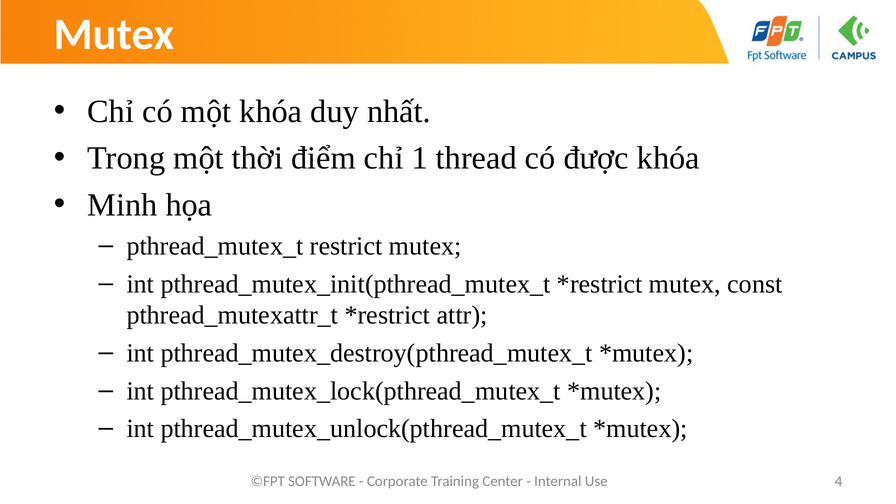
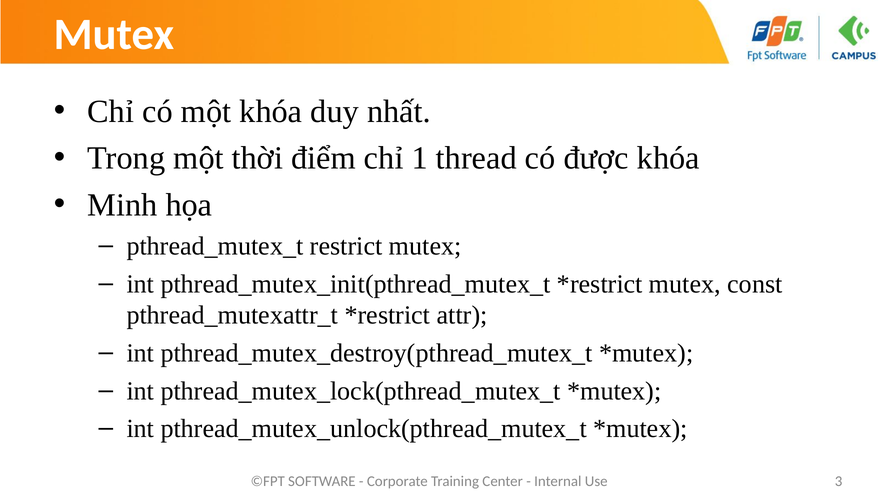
4: 4 -> 3
